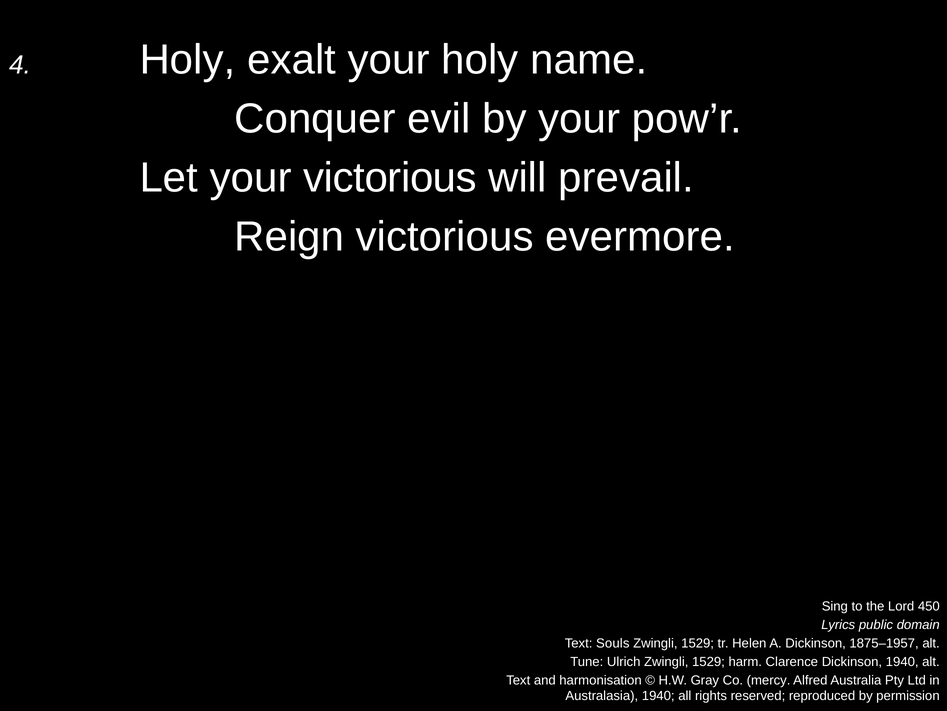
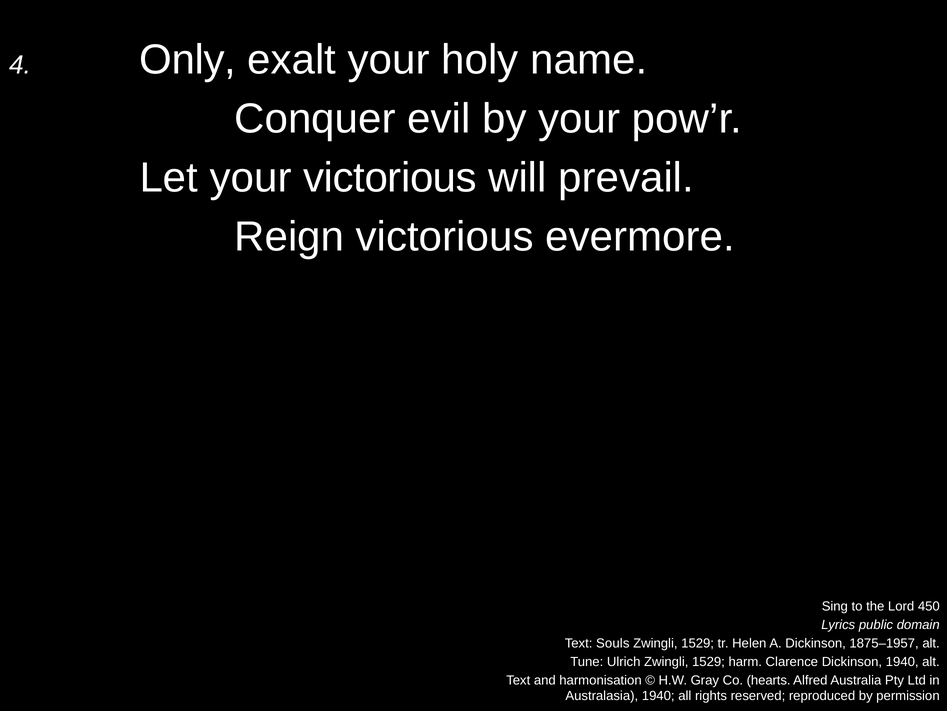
4 Holy: Holy -> Only
mercy: mercy -> hearts
